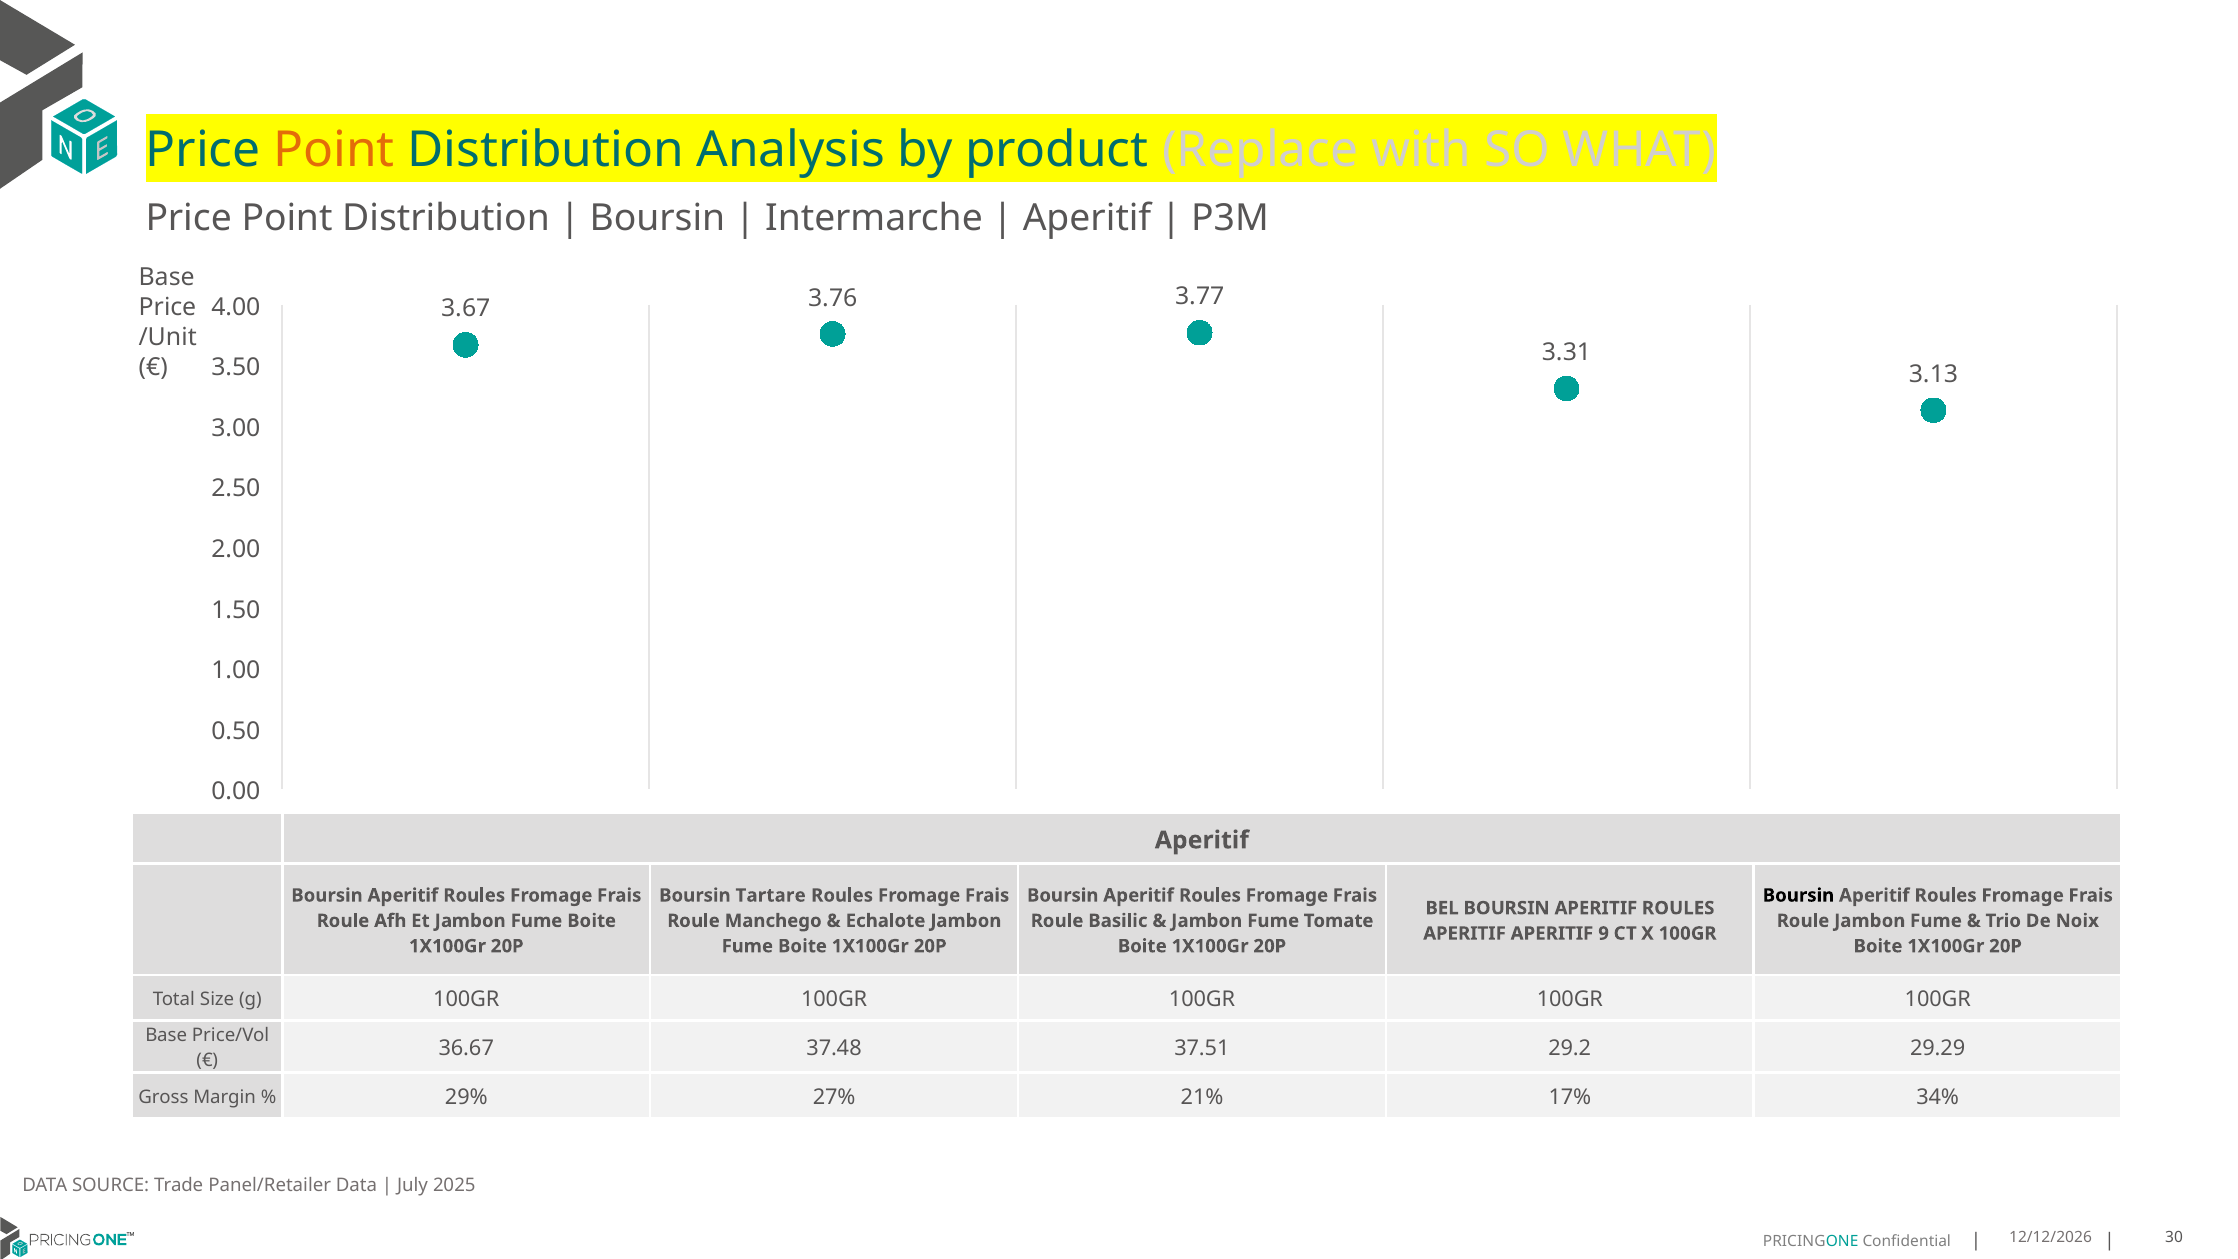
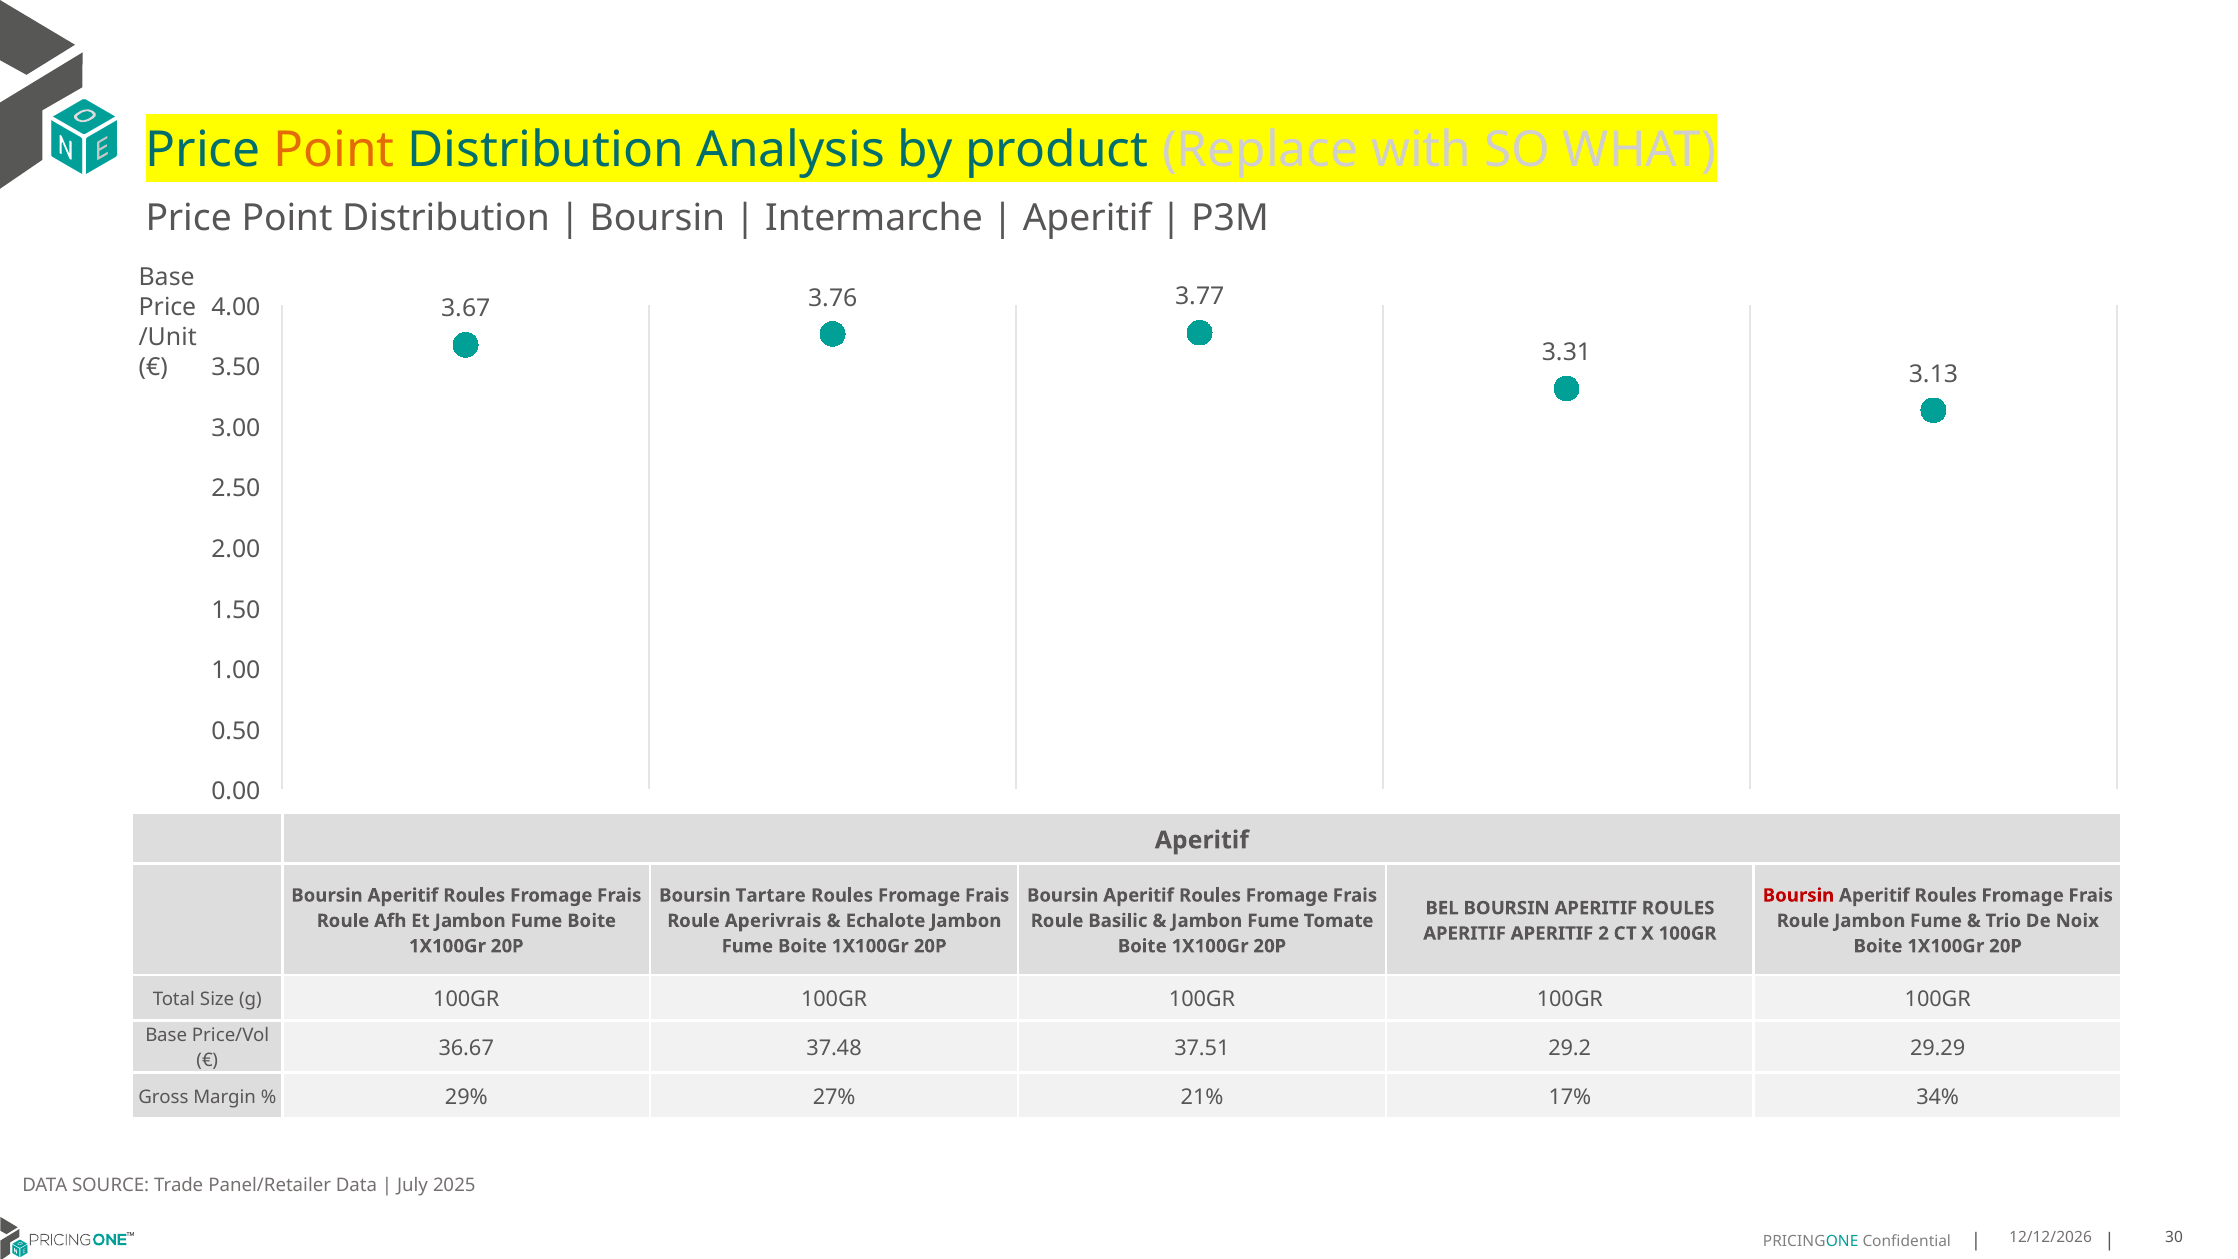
Boursin at (1798, 895) colour: black -> red
Manchego: Manchego -> Aperivrais
9: 9 -> 2
